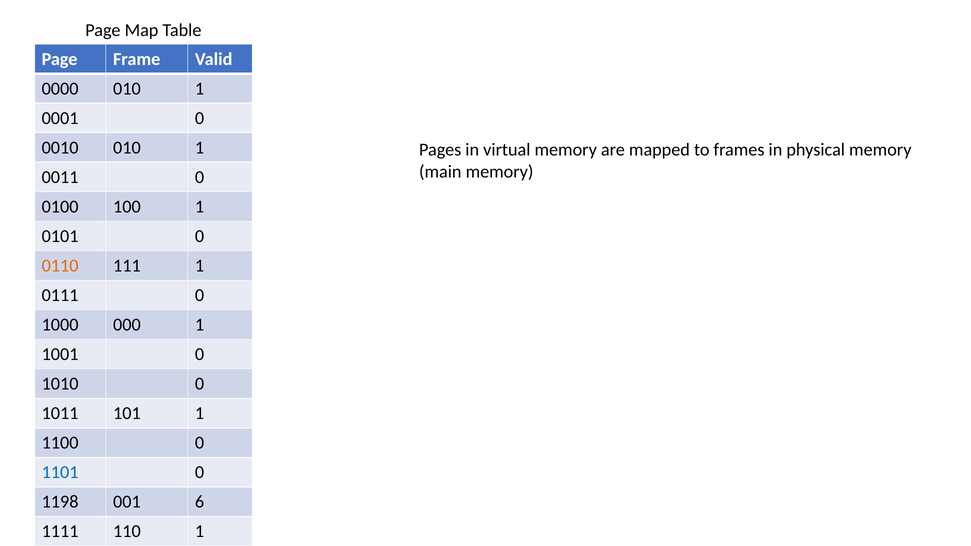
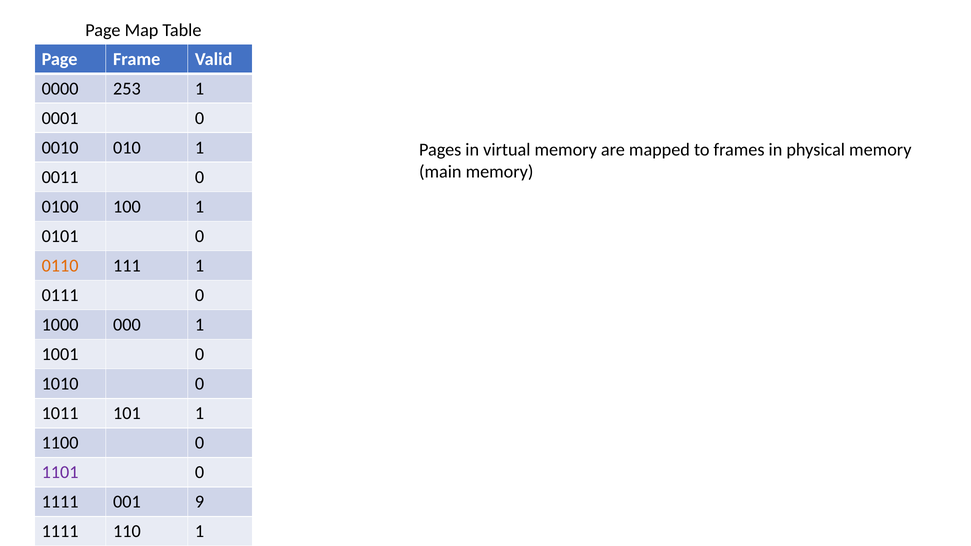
0000 010: 010 -> 253
1101 colour: blue -> purple
1198 at (60, 502): 1198 -> 1111
6: 6 -> 9
